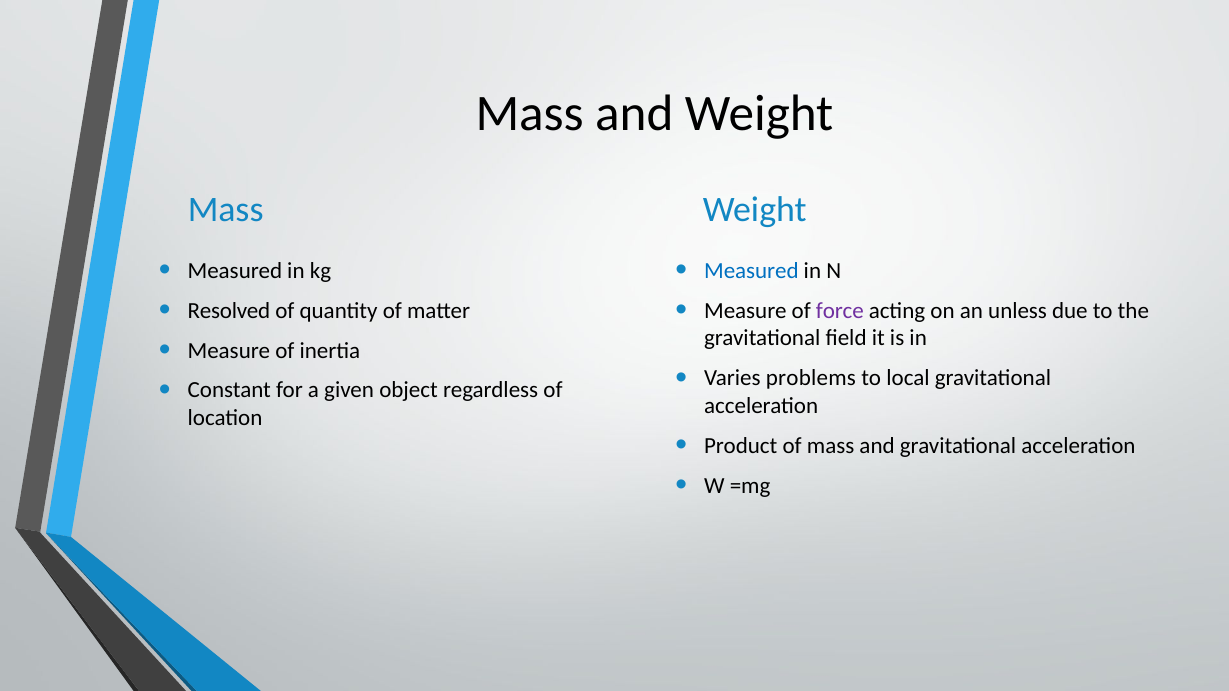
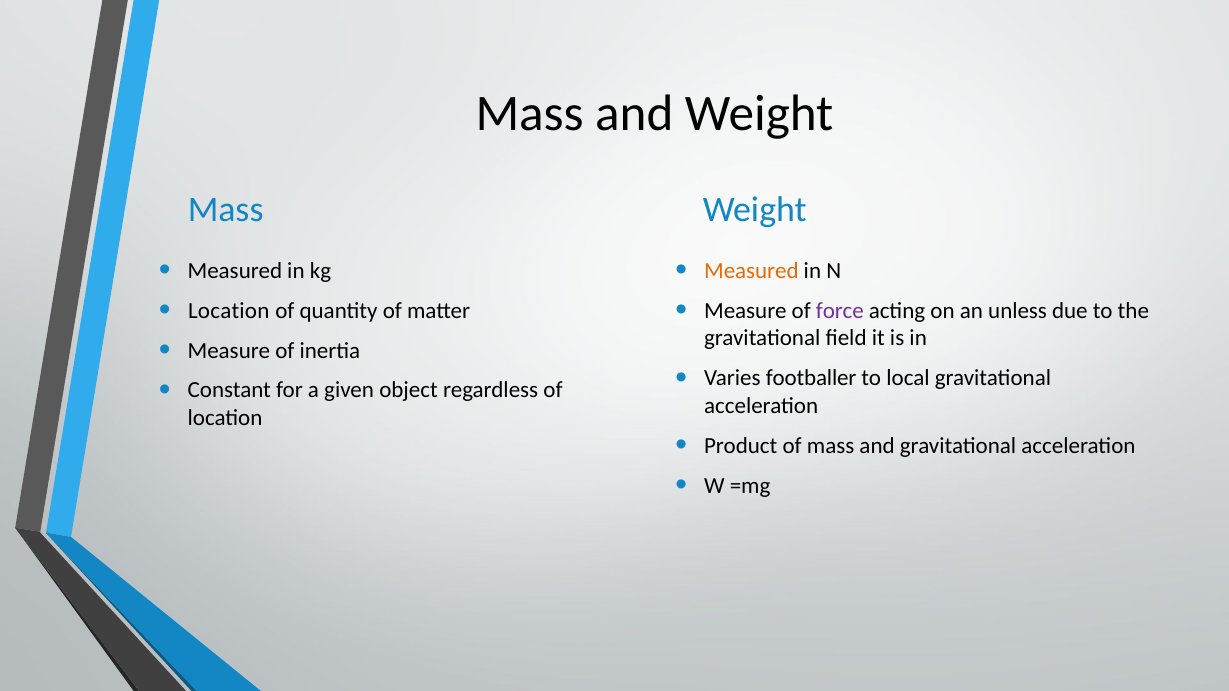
Measured at (751, 271) colour: blue -> orange
Resolved at (229, 311): Resolved -> Location
problems: problems -> footballer
